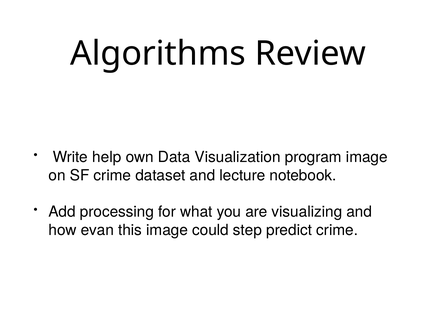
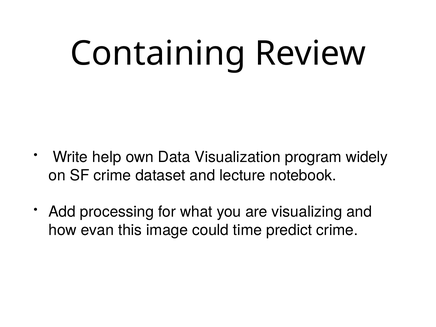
Algorithms: Algorithms -> Containing
program image: image -> widely
step: step -> time
